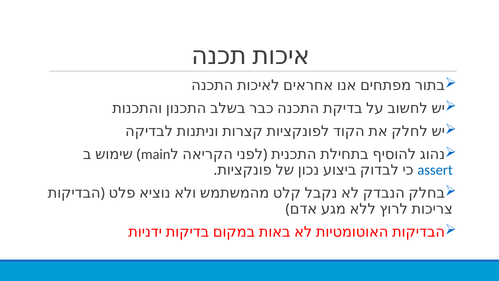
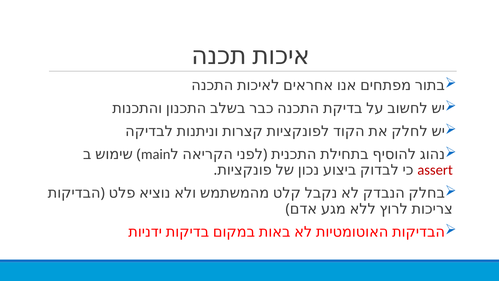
assert colour: blue -> red
